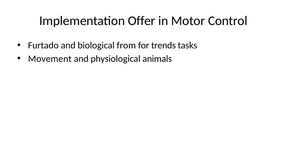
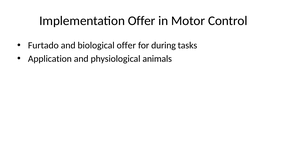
biological from: from -> offer
trends: trends -> during
Movement: Movement -> Application
